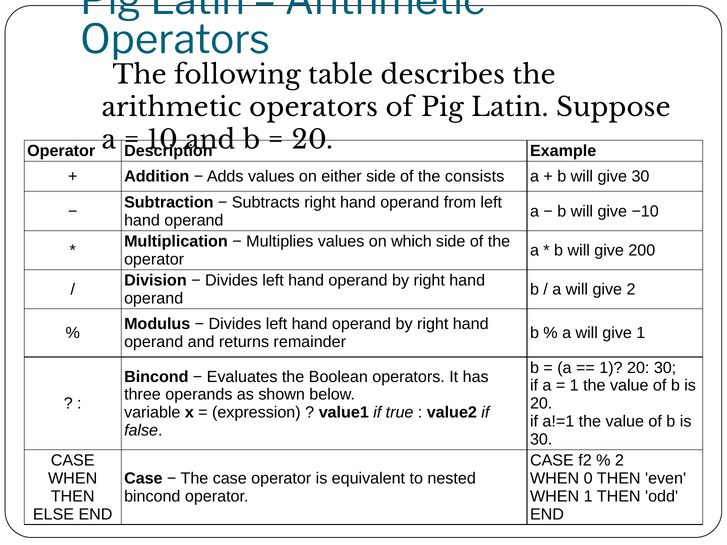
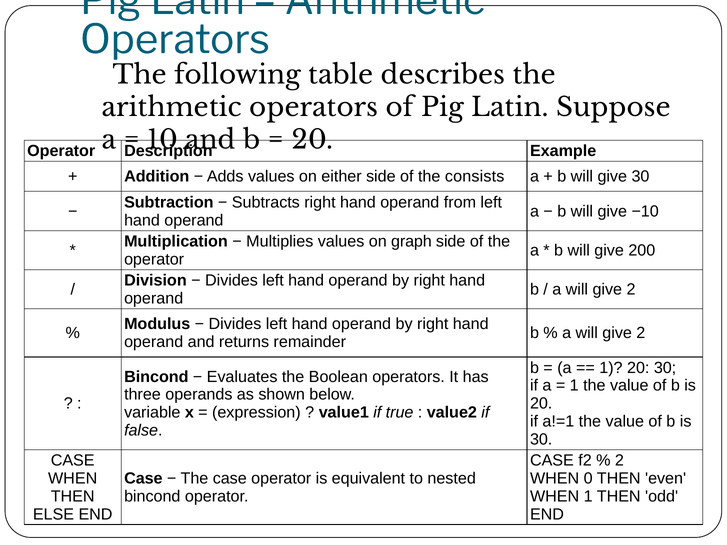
which: which -> graph
1 at (641, 333): 1 -> 2
